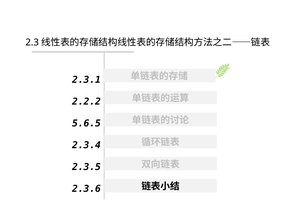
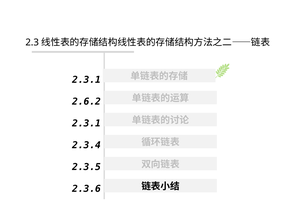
2.2.2: 2.2.2 -> 2.6.2
5.6.5 at (86, 124): 5.6.5 -> 2.3.1
